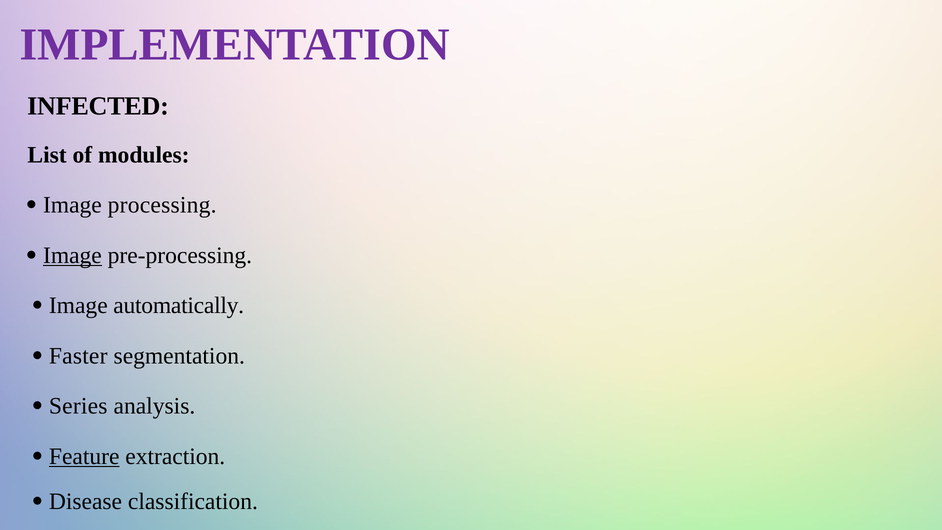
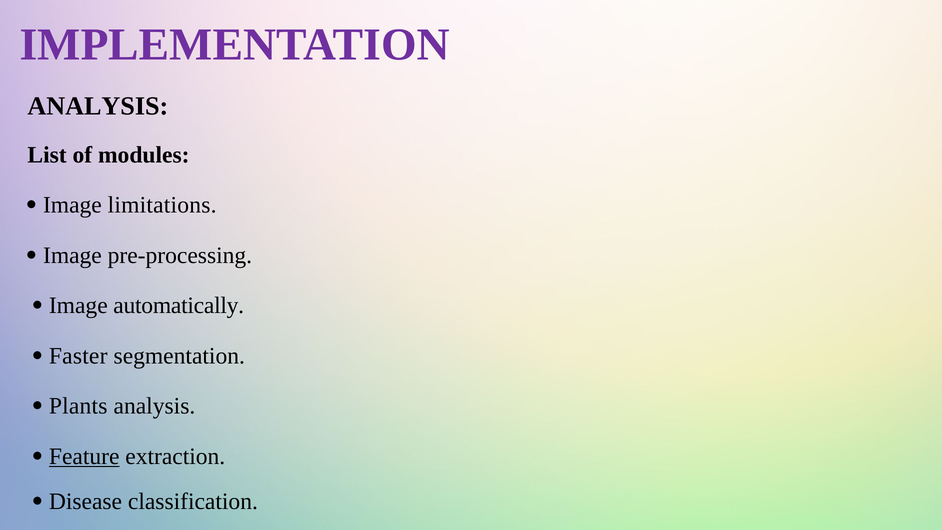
INFECTED at (98, 106): INFECTED -> ANALYSIS
processing: processing -> limitations
Image at (72, 255) underline: present -> none
Series: Series -> Plants
